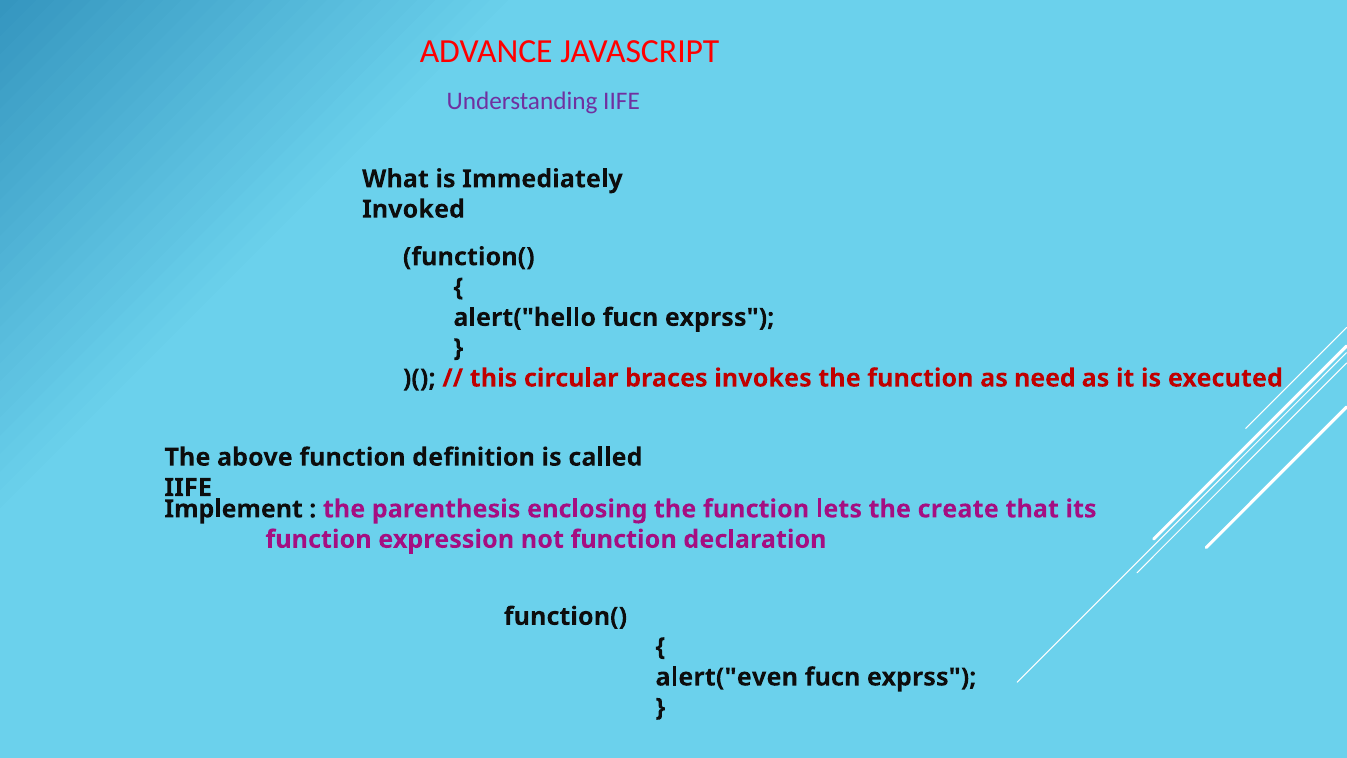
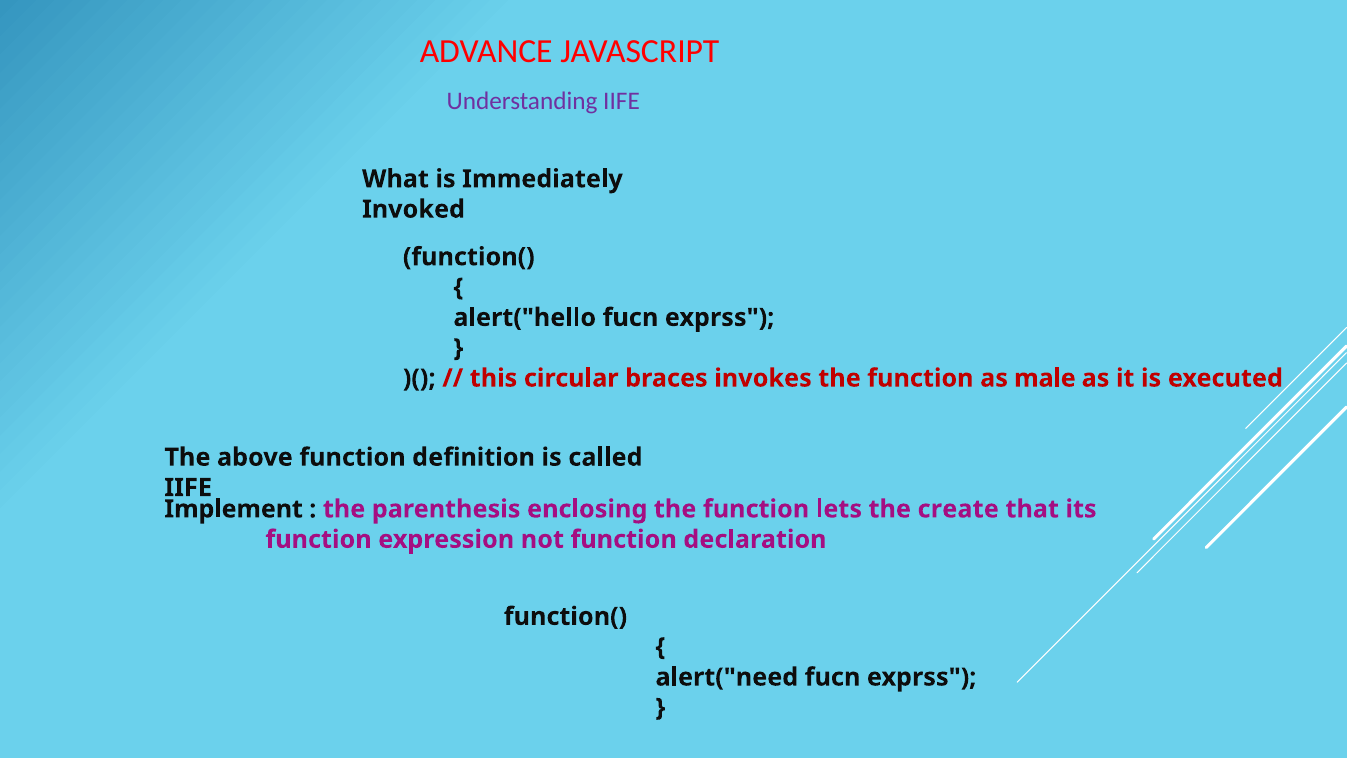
need: need -> male
alert("even: alert("even -> alert("need
